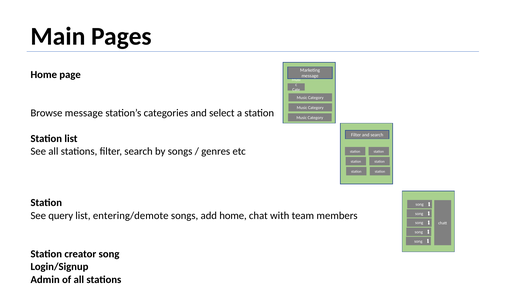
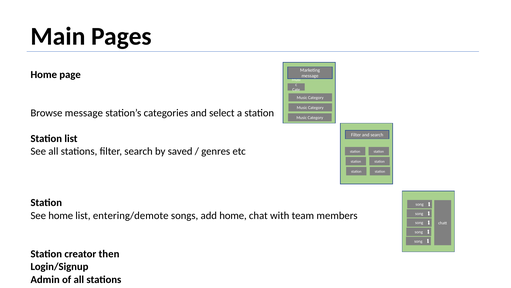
by songs: songs -> saved
See query: query -> home
creator song: song -> then
